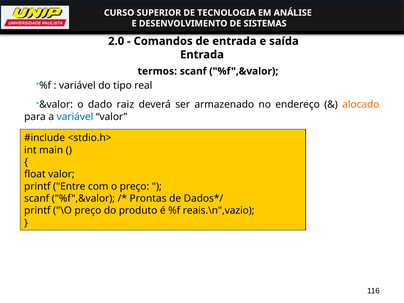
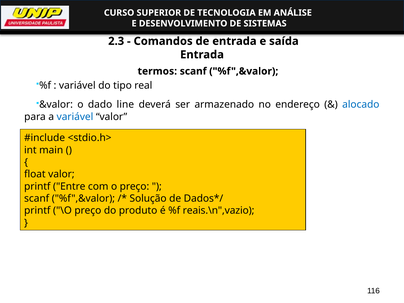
2.0: 2.0 -> 2.3
raiz: raiz -> line
alocado colour: orange -> blue
Prontas: Prontas -> Solução
